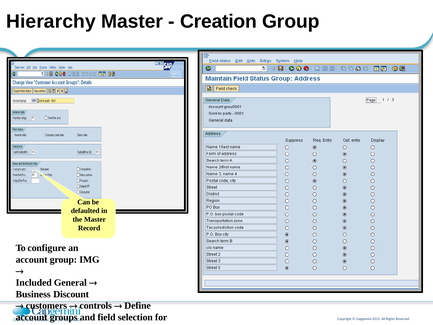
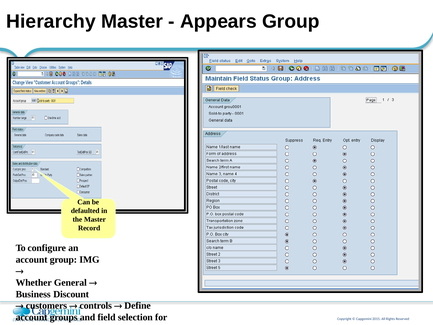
Creation: Creation -> Appears
Included: Included -> Whether
